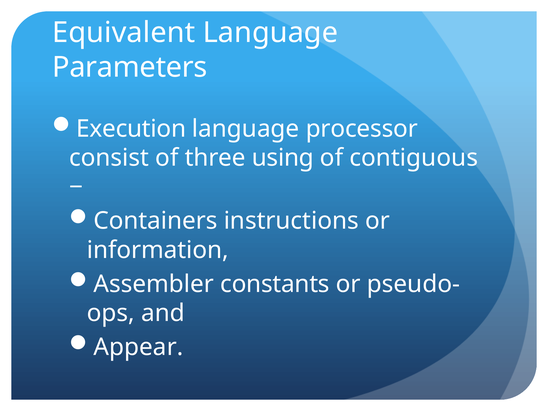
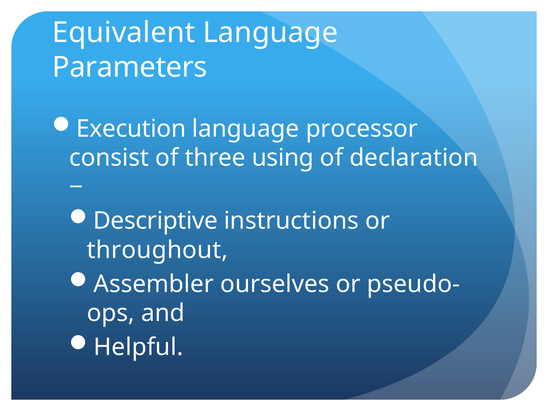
contiguous: contiguous -> declaration
Containers: Containers -> Descriptive
information: information -> throughout
constants: constants -> ourselves
Appear: Appear -> Helpful
